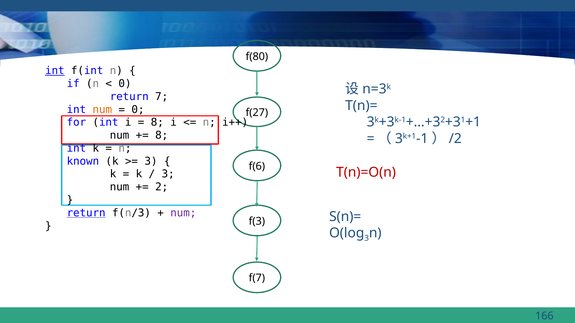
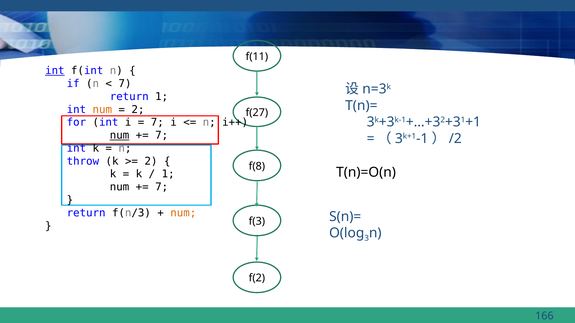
f(80: f(80 -> f(11
0 at (125, 84): 0 -> 7
return 7: 7 -> 1
0 at (138, 110): 0 -> 2
8 at (157, 123): 8 -> 7
num at (120, 136) underline: none -> present
8 at (162, 136): 8 -> 7
known: known -> throw
3 at (151, 161): 3 -> 2
f(6: f(6 -> f(8
T(n)=O(n colour: red -> black
3 at (168, 174): 3 -> 1
2 at (162, 187): 2 -> 7
return at (86, 213) underline: present -> none
num at (183, 213) colour: purple -> orange
f(7: f(7 -> f(2
